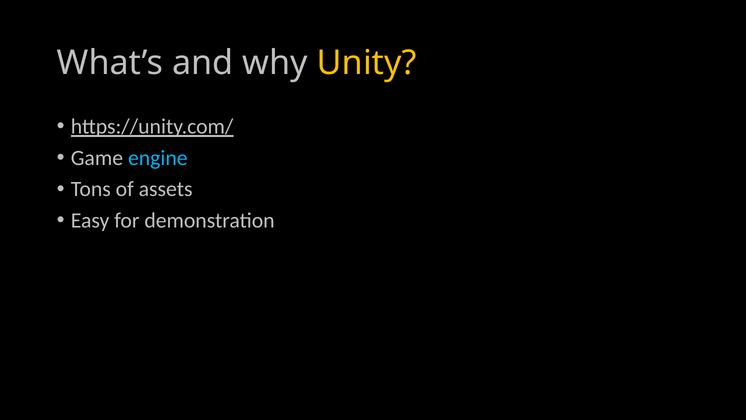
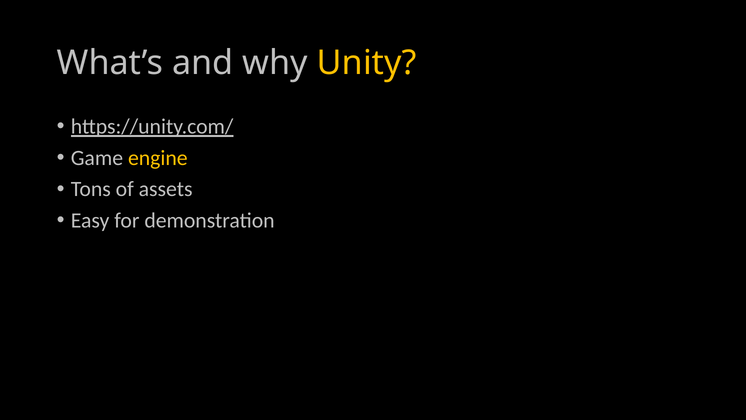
engine colour: light blue -> yellow
